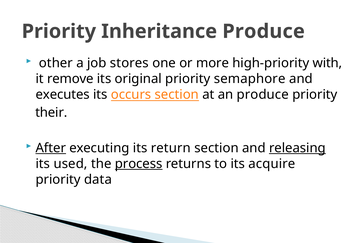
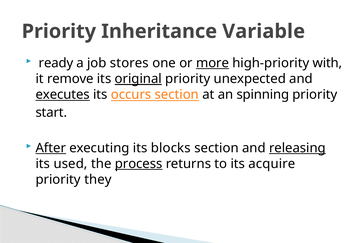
Inheritance Produce: Produce -> Variable
other: other -> ready
more underline: none -> present
original underline: none -> present
semaphore: semaphore -> unexpected
executes underline: none -> present
an produce: produce -> spinning
their: their -> start
return: return -> blocks
data: data -> they
